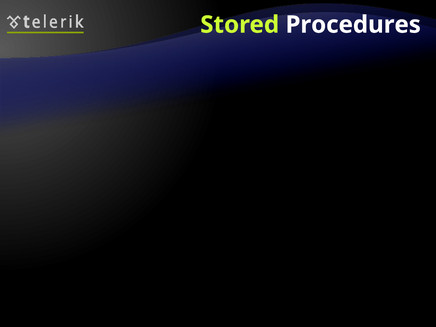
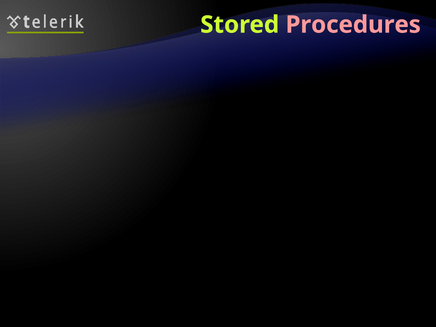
Procedures at (353, 25) colour: white -> pink
